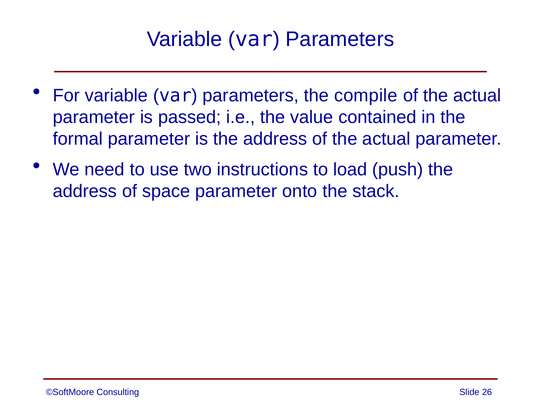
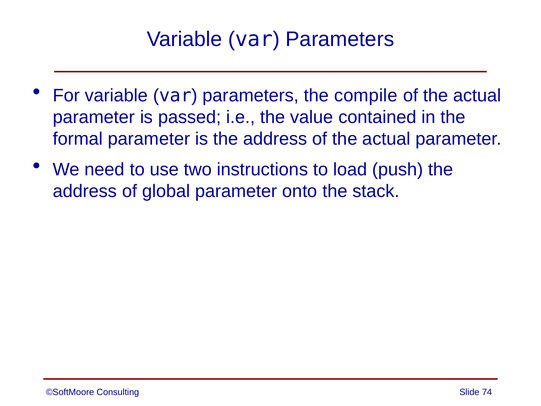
space: space -> global
26: 26 -> 74
